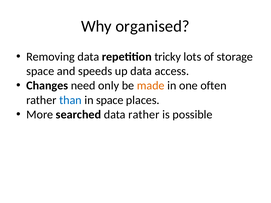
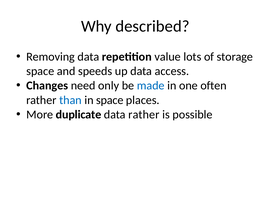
organised: organised -> described
tricky: tricky -> value
made colour: orange -> blue
searched: searched -> duplicate
